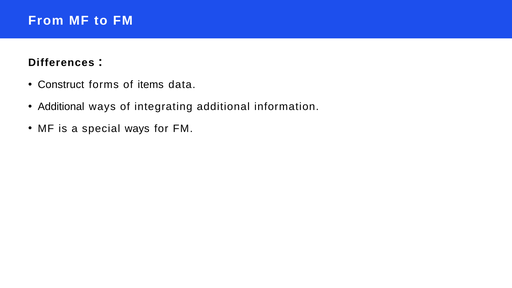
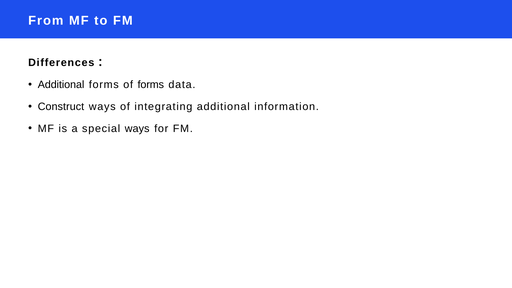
Construct at (61, 85): Construct -> Additional
of items: items -> forms
Additional at (61, 107): Additional -> Construct
